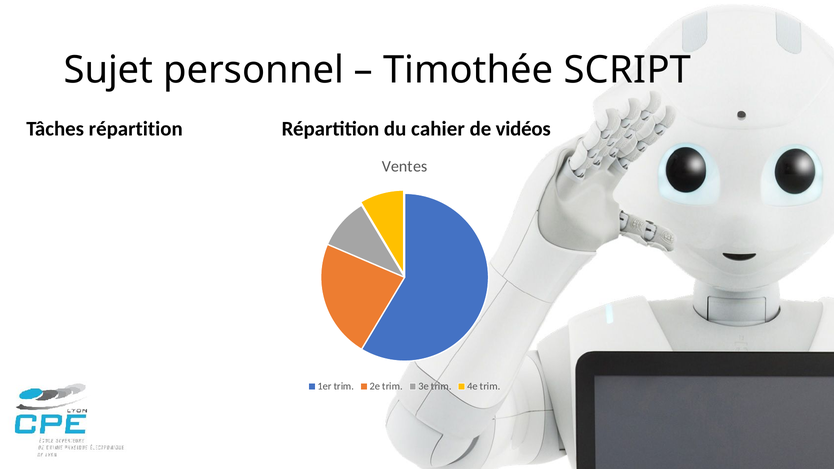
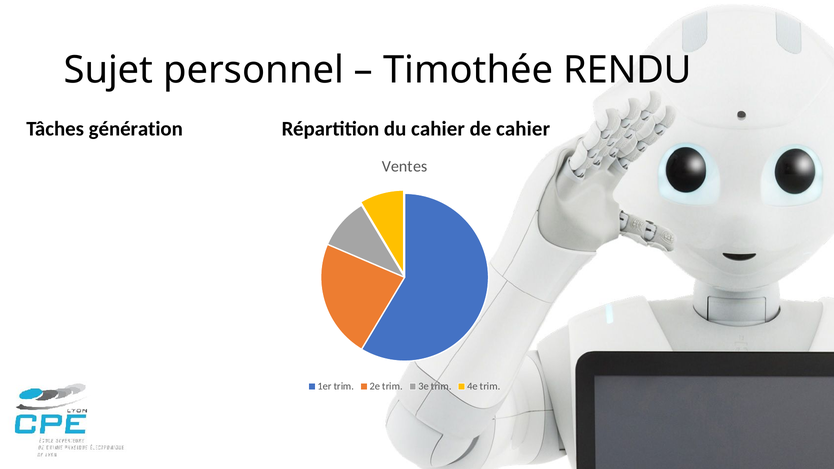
SCRIPT: SCRIPT -> RENDU
Tâches répartition: répartition -> génération
de vidéos: vidéos -> cahier
